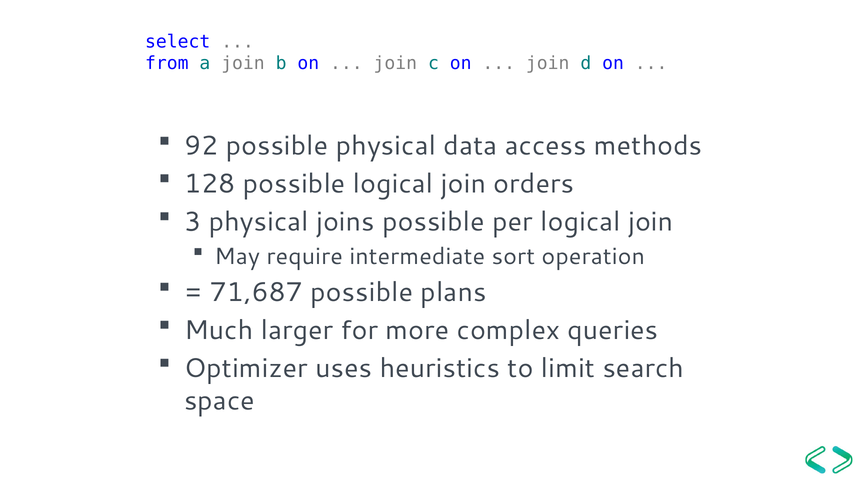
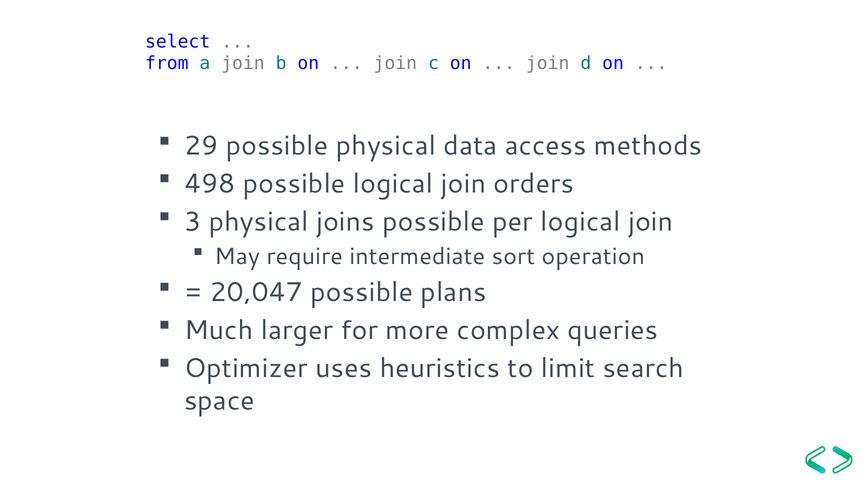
92: 92 -> 29
128: 128 -> 498
71,687: 71,687 -> 20,047
